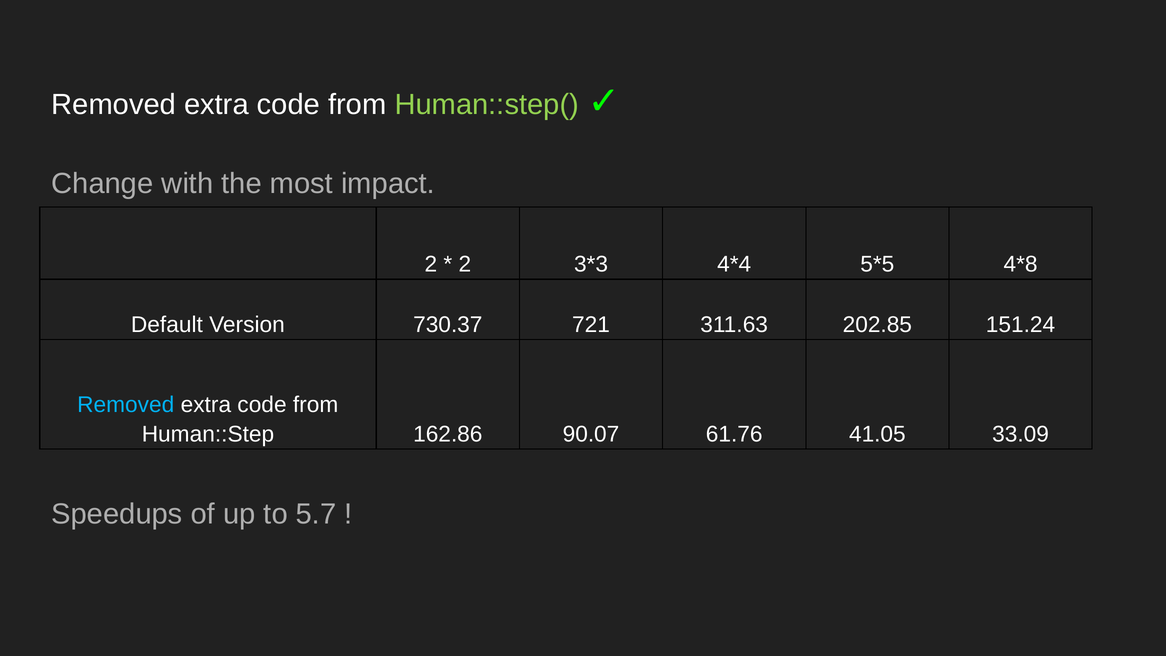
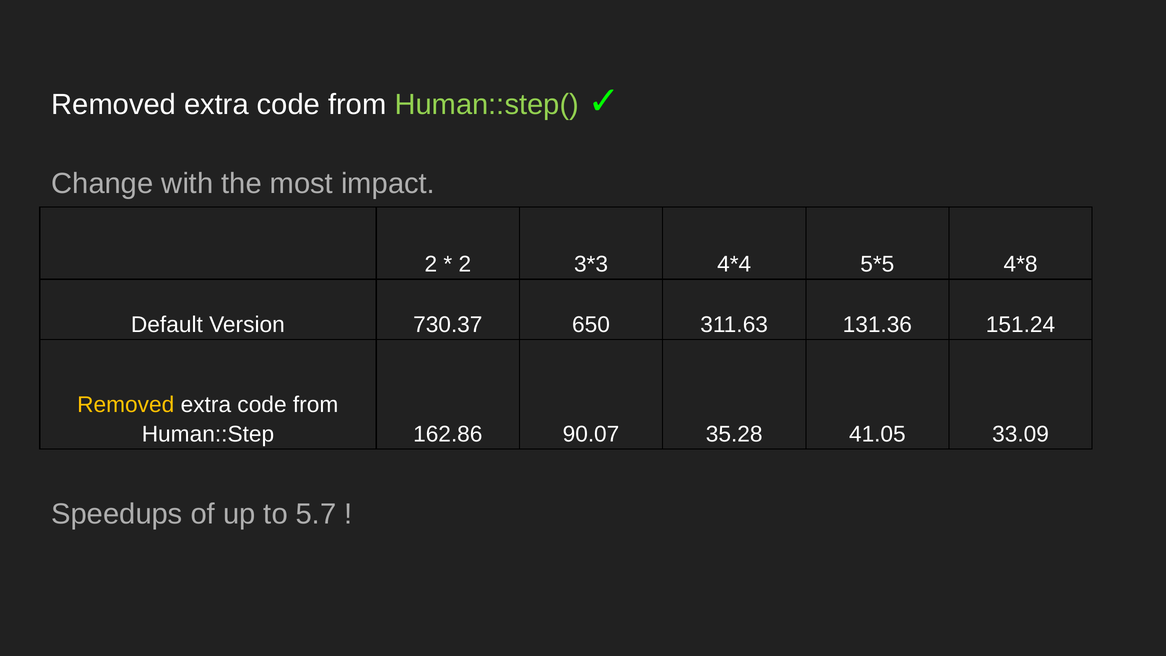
721: 721 -> 650
202.85: 202.85 -> 131.36
Removed at (126, 405) colour: light blue -> yellow
61.76: 61.76 -> 35.28
